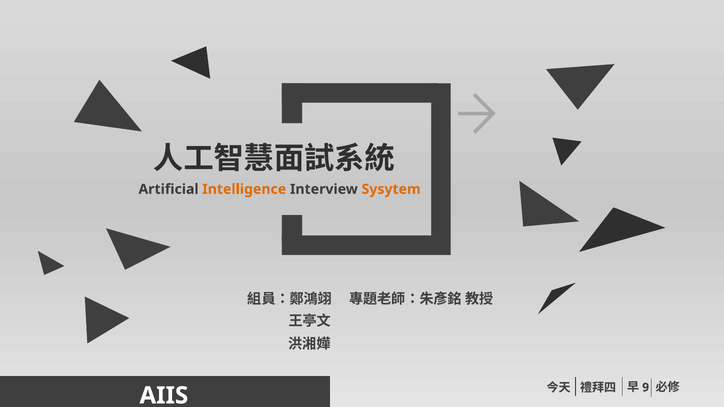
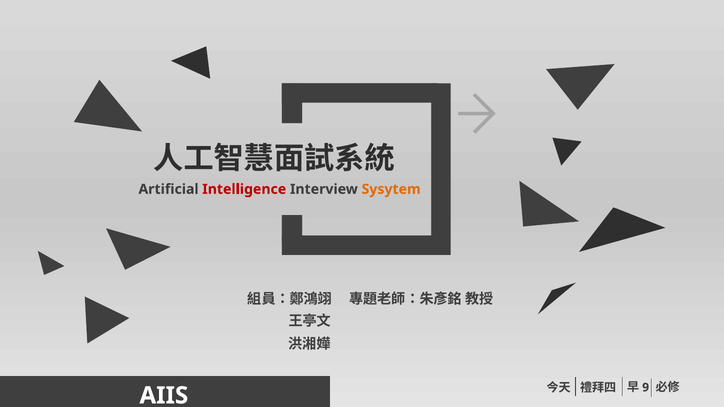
Intelligence colour: orange -> red
